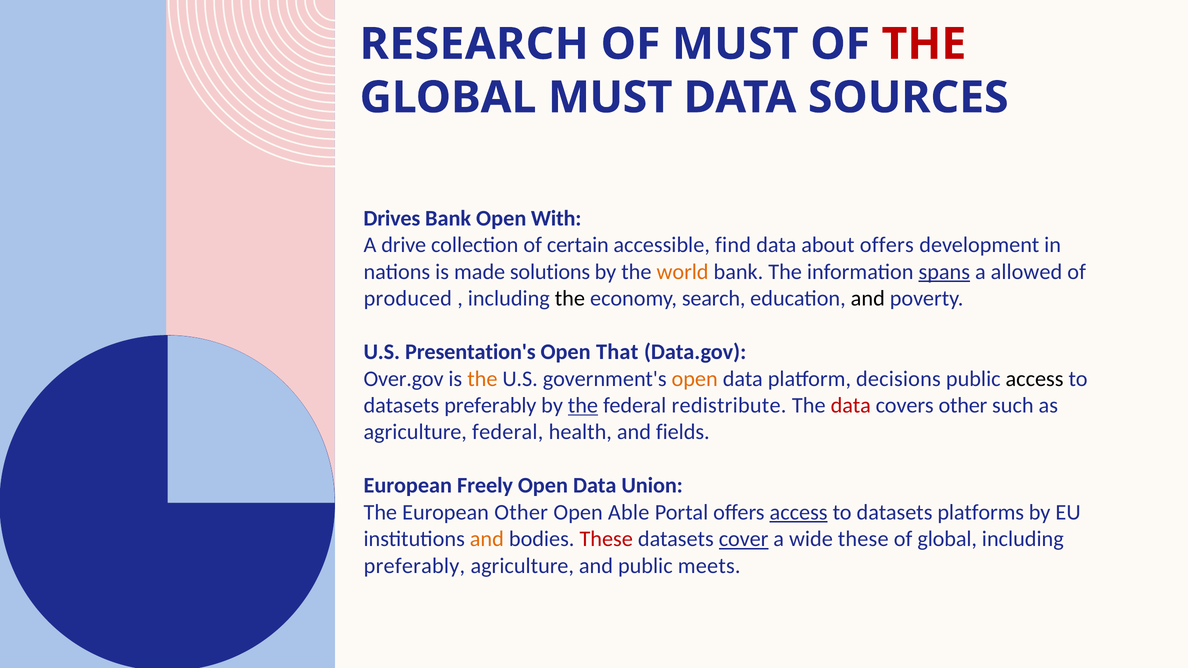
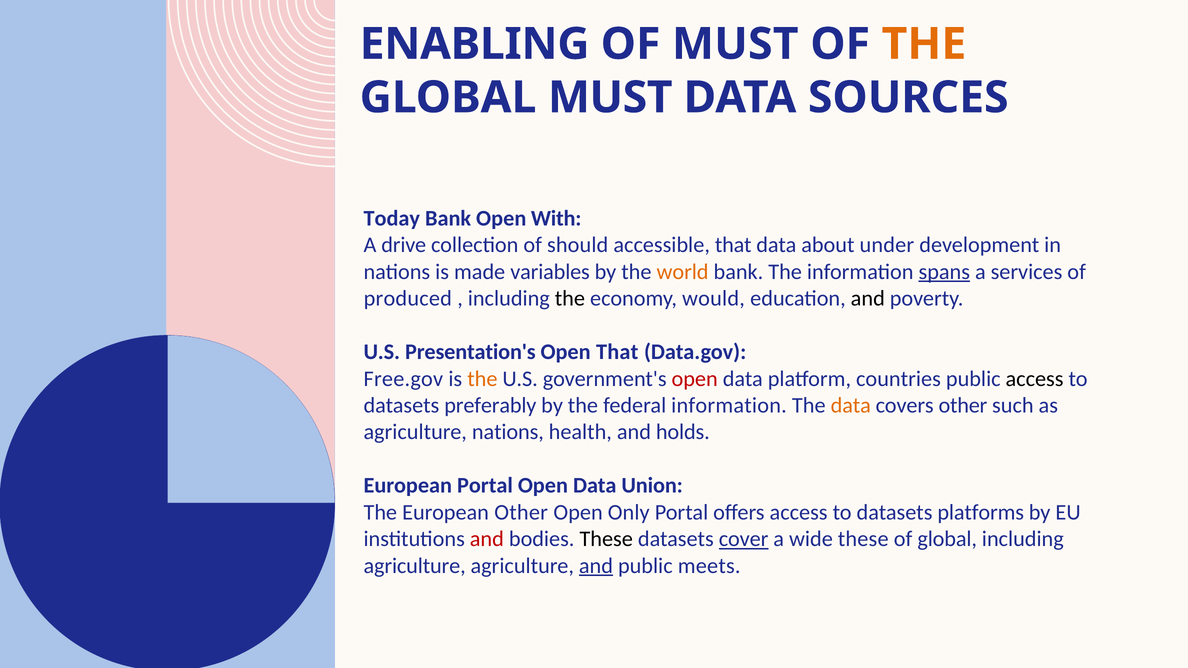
RESEARCH: RESEARCH -> ENABLING
THE at (924, 44) colour: red -> orange
Drives: Drives -> Today
certain: certain -> should
accessible find: find -> that
about offers: offers -> under
solutions: solutions -> variables
allowed: allowed -> services
search: search -> would
Over.gov: Over.gov -> Free.gov
open at (695, 379) colour: orange -> red
decisions: decisions -> countries
the at (583, 406) underline: present -> none
federal redistribute: redistribute -> information
data at (851, 406) colour: red -> orange
agriculture federal: federal -> nations
fields: fields -> holds
European Freely: Freely -> Portal
Able: Able -> Only
access at (799, 512) underline: present -> none
and at (487, 539) colour: orange -> red
These at (606, 539) colour: red -> black
preferably at (414, 566): preferably -> agriculture
and at (596, 566) underline: none -> present
